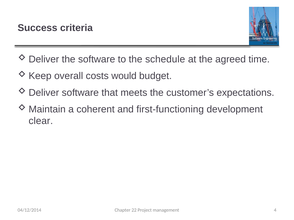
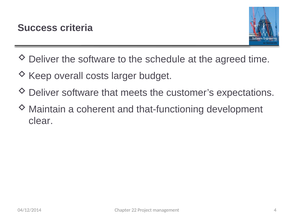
would: would -> larger
first-functioning: first-functioning -> that-functioning
